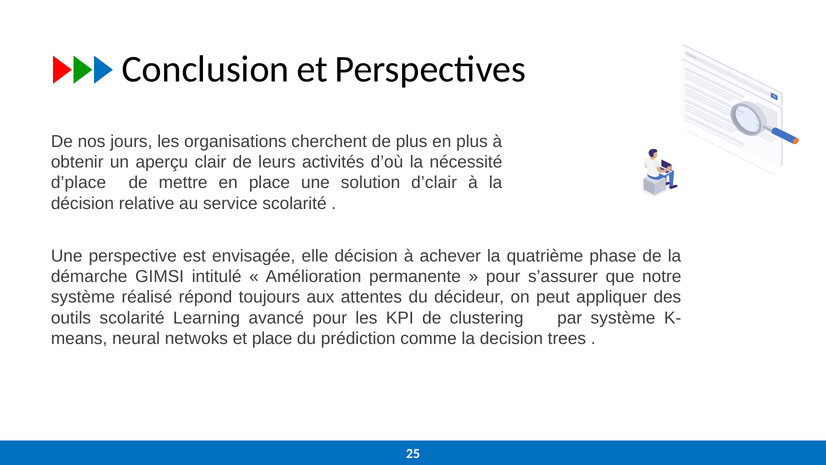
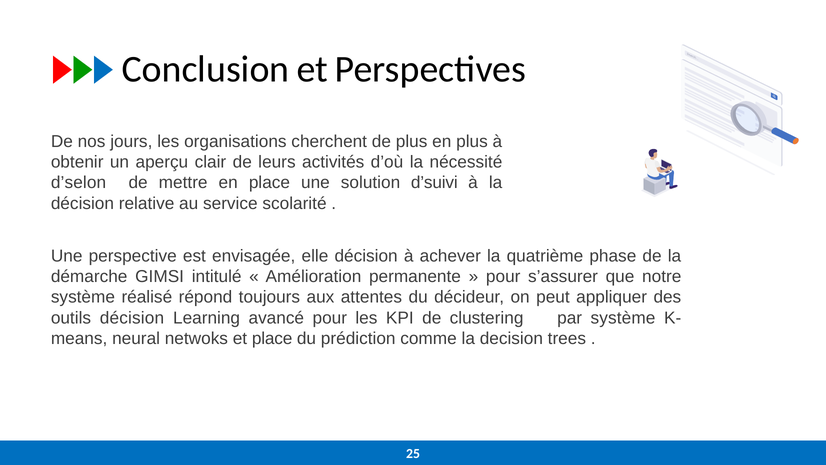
d’place: d’place -> d’selon
d’clair: d’clair -> d’suivi
outils scolarité: scolarité -> décision
